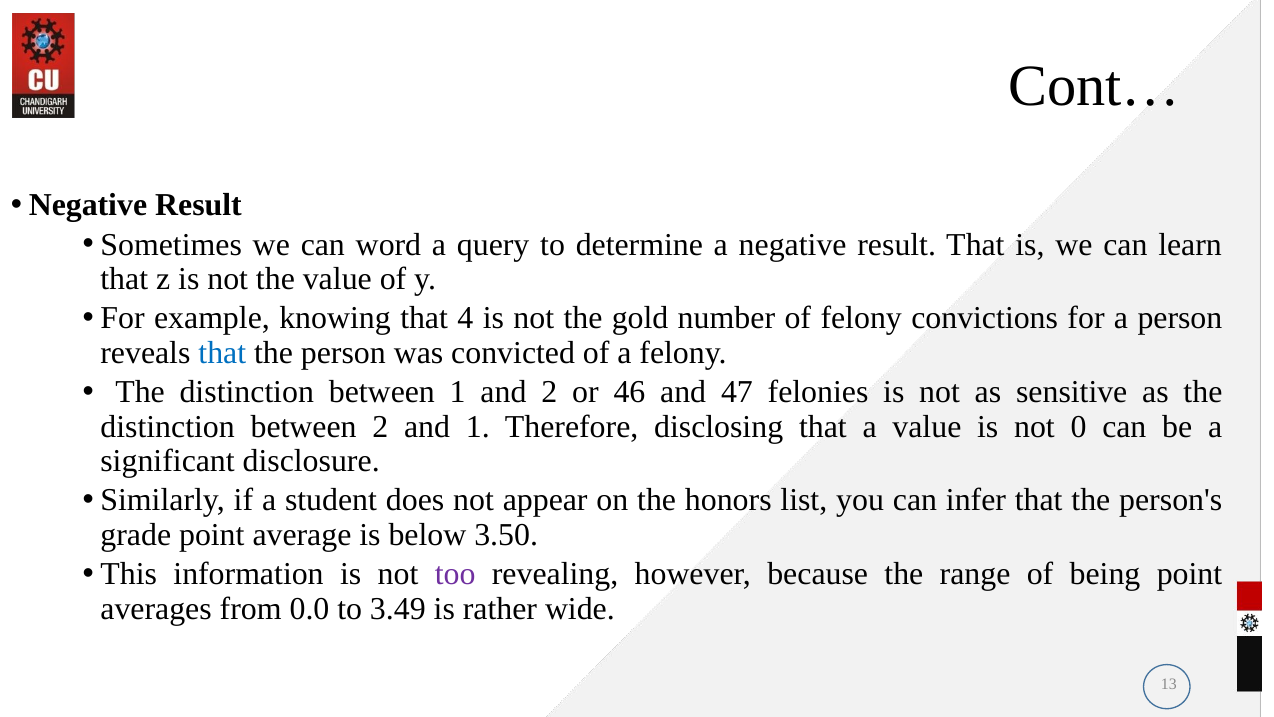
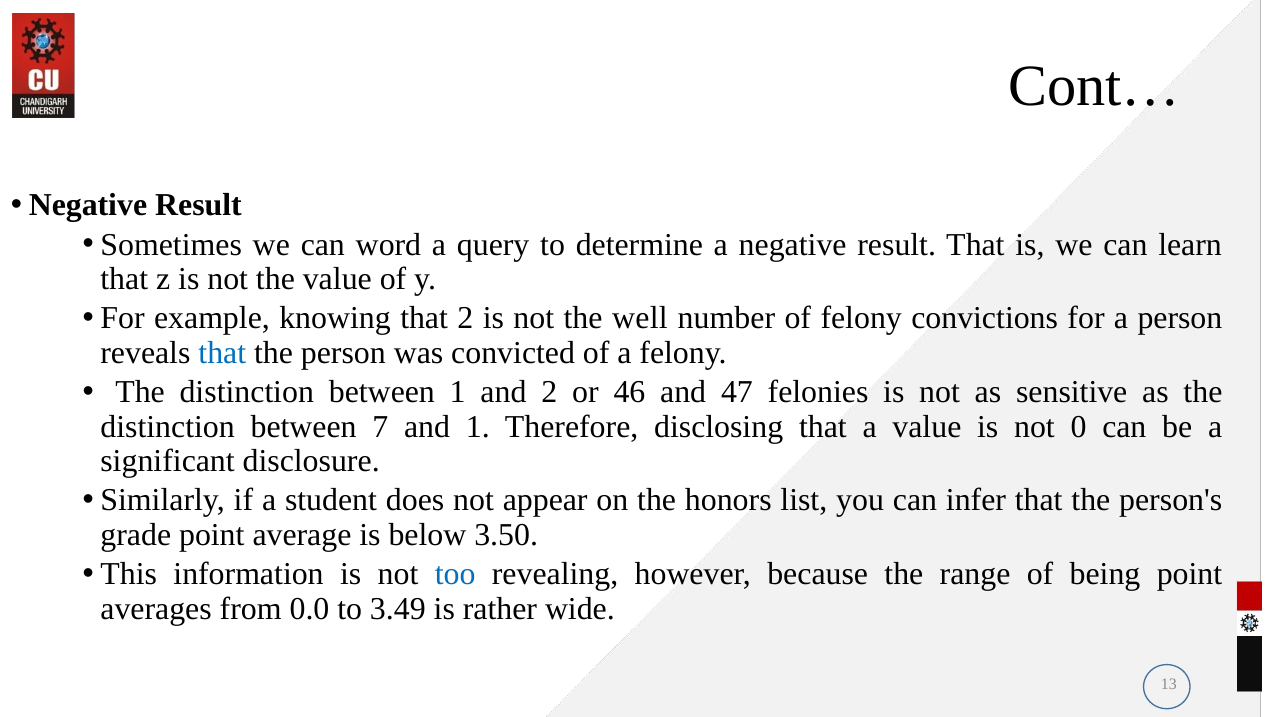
that 4: 4 -> 2
gold: gold -> well
between 2: 2 -> 7
too colour: purple -> blue
